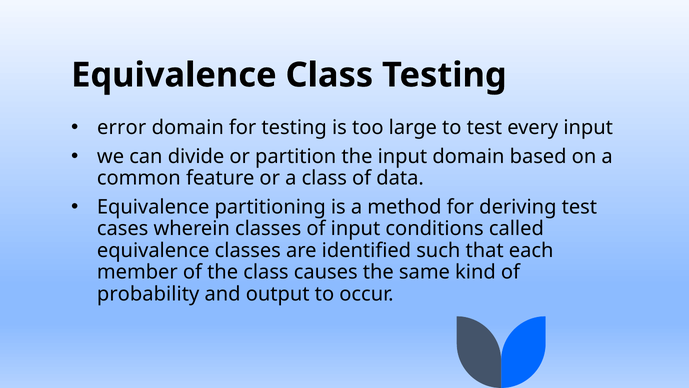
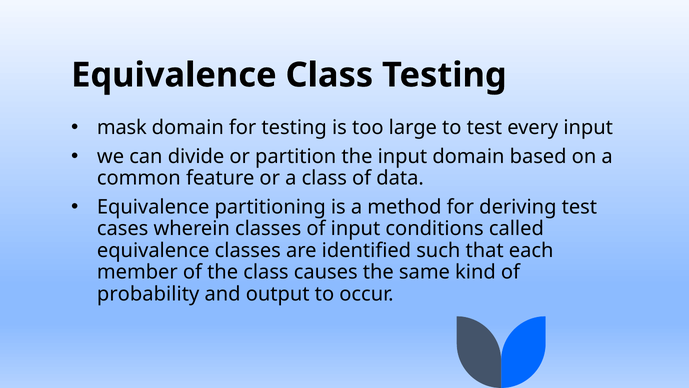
error: error -> mask
